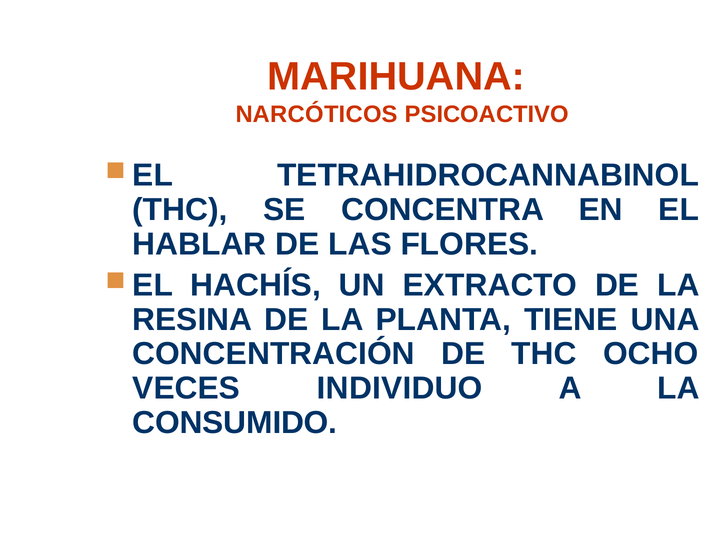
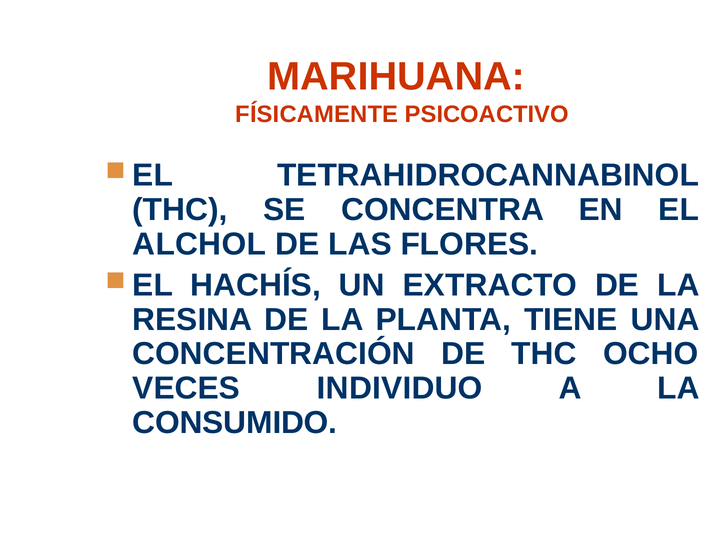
NARCÓTICOS: NARCÓTICOS -> FÍSICAMENTE
HABLAR: HABLAR -> ALCHOL
